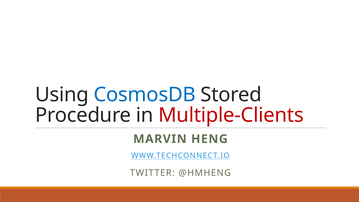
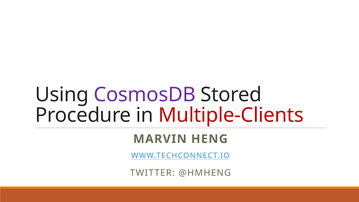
CosmosDB colour: blue -> purple
